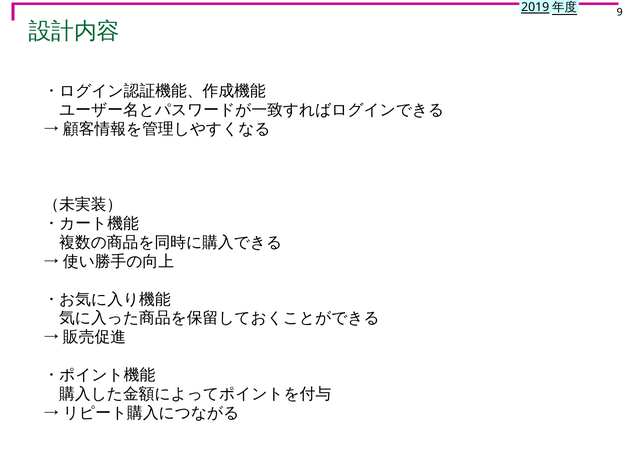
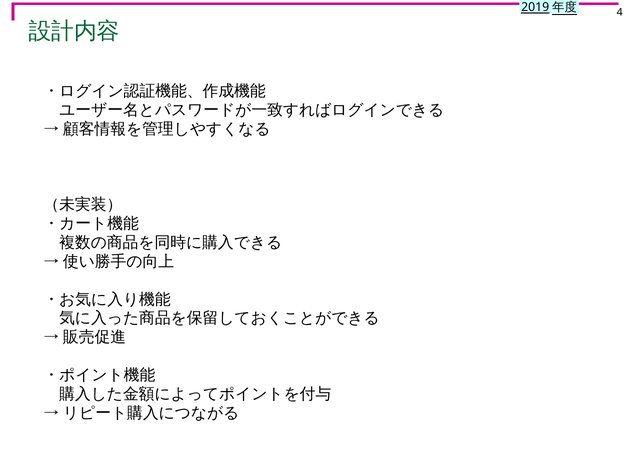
9: 9 -> 4
